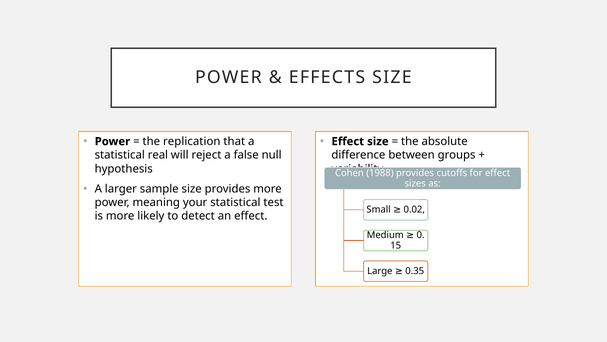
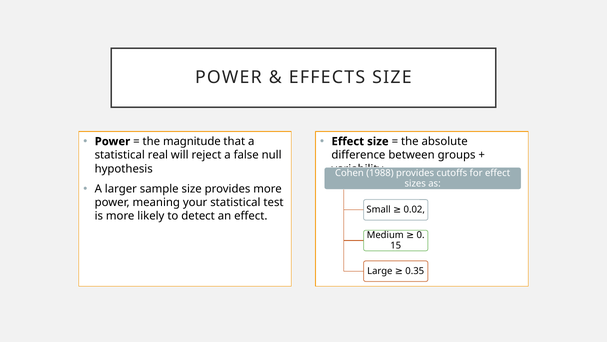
replication: replication -> magnitude
